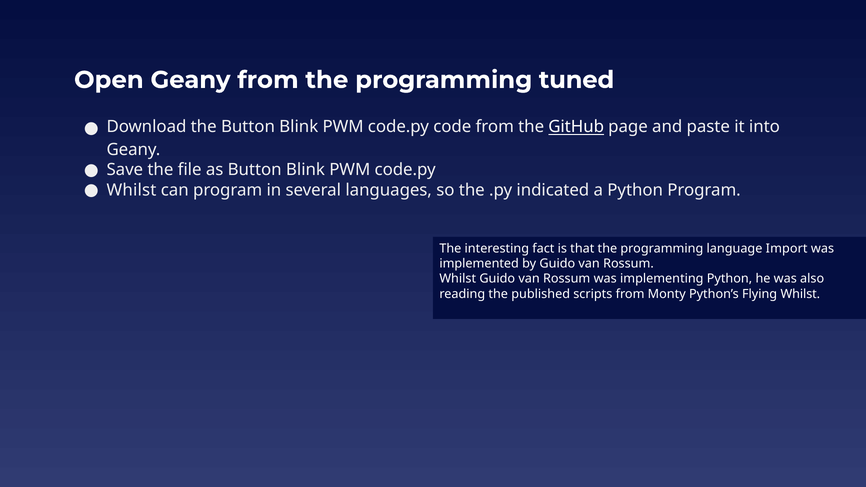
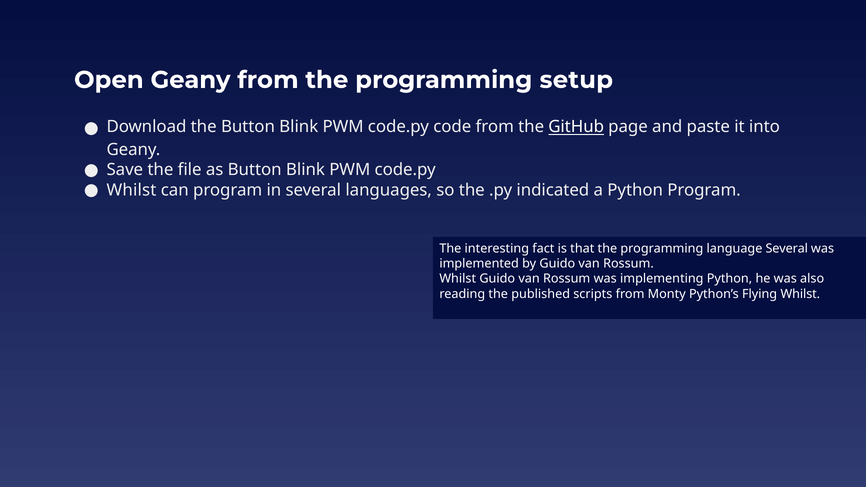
tuned: tuned -> setup
language Import: Import -> Several
